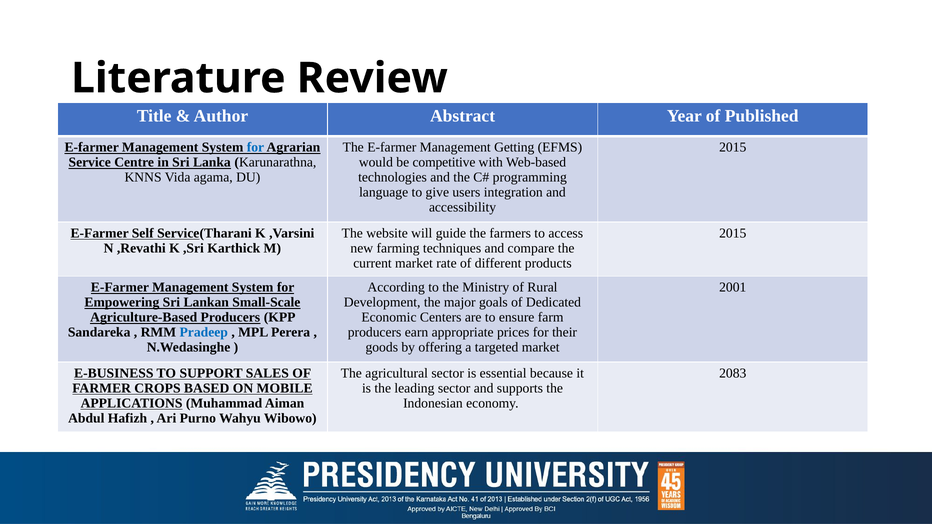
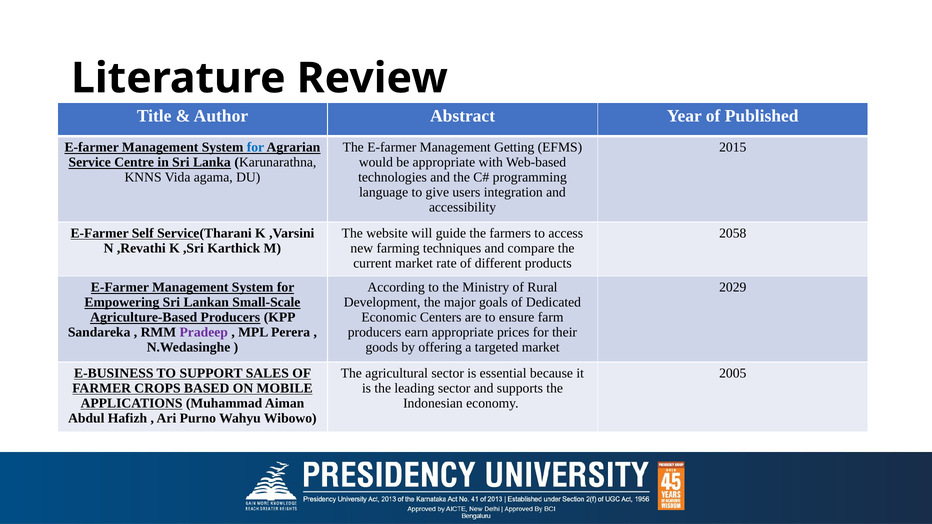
be competitive: competitive -> appropriate
2015 at (733, 233): 2015 -> 2058
2001: 2001 -> 2029
Pradeep colour: blue -> purple
2083: 2083 -> 2005
